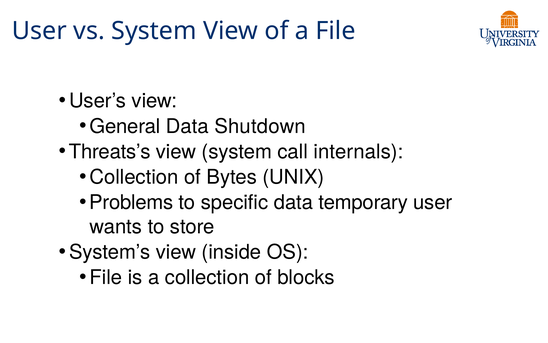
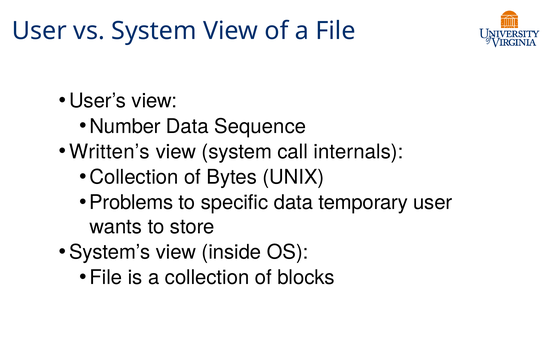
General: General -> Number
Shutdown: Shutdown -> Sequence
Threats’s: Threats’s -> Written’s
